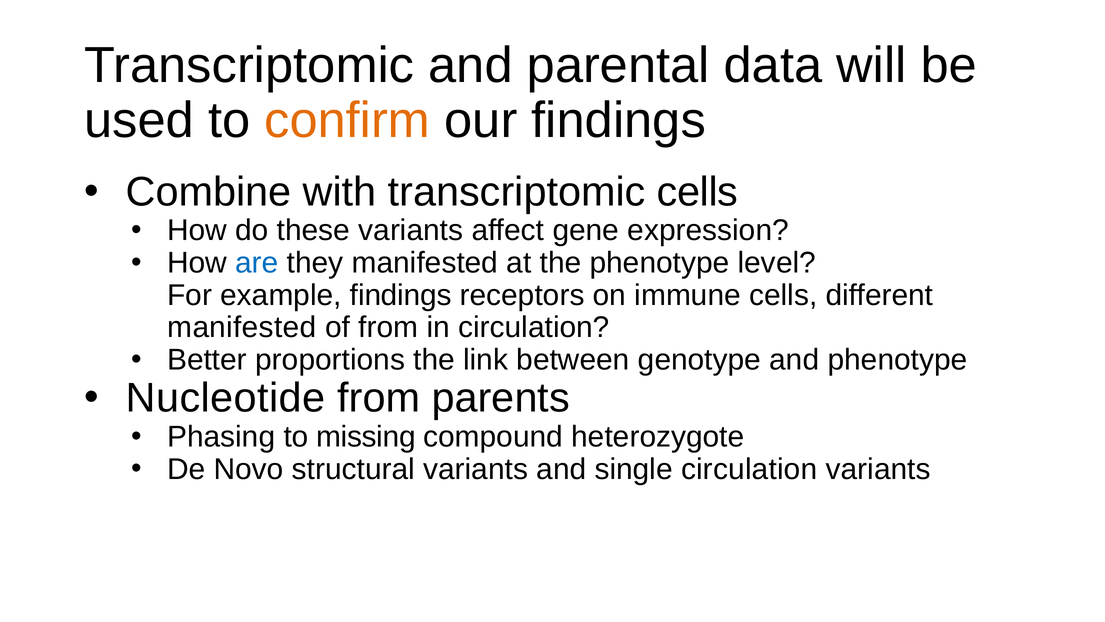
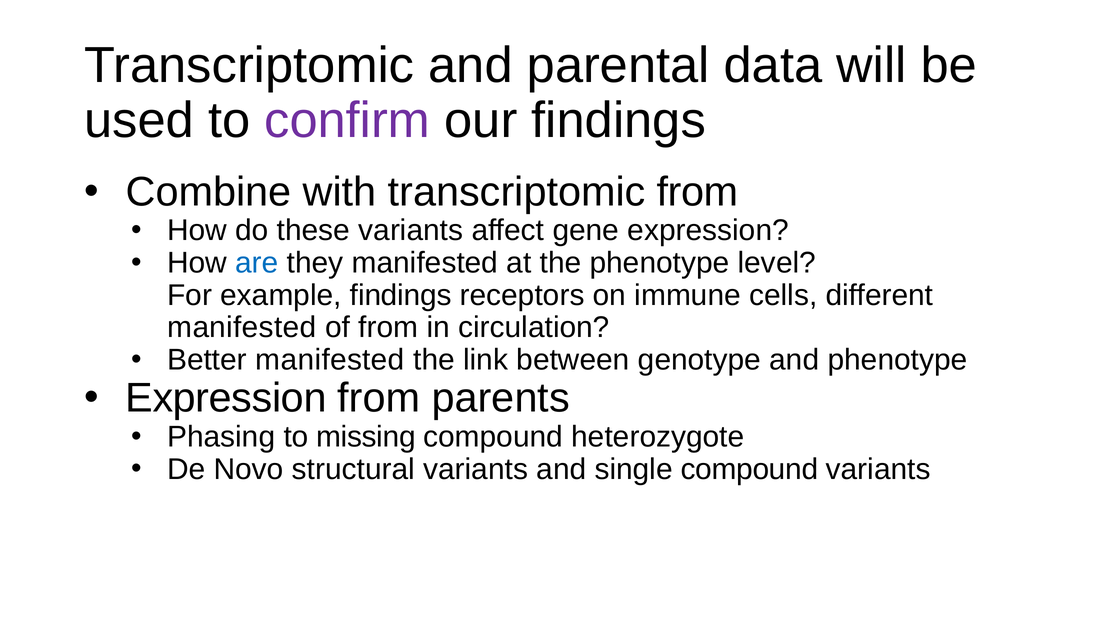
confirm colour: orange -> purple
transcriptomic cells: cells -> from
Better proportions: proportions -> manifested
Nucleotide at (226, 398): Nucleotide -> Expression
single circulation: circulation -> compound
